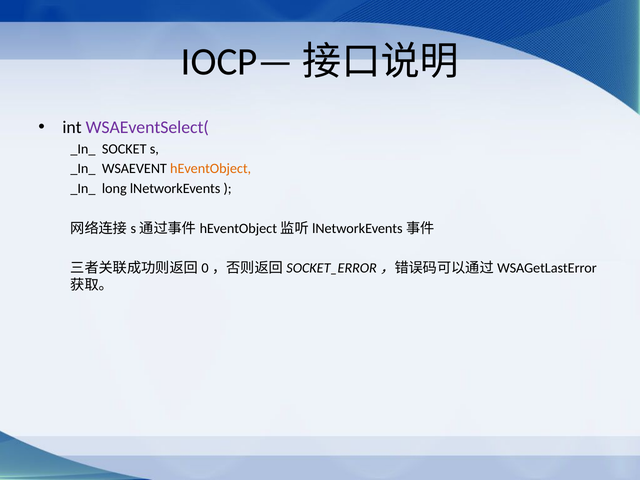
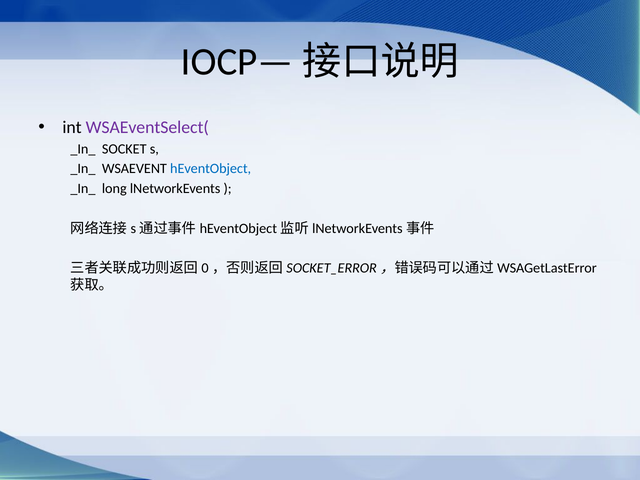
hEventObject colour: orange -> blue
